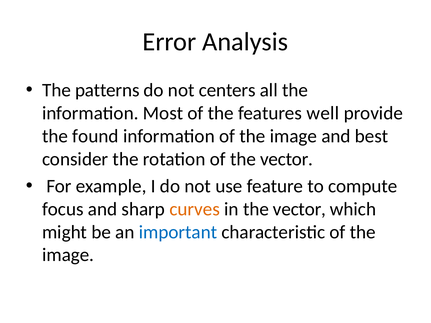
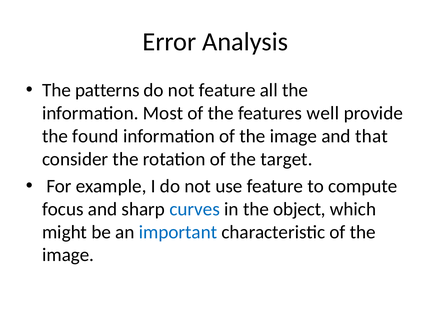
not centers: centers -> feature
best: best -> that
of the vector: vector -> target
curves colour: orange -> blue
in the vector: vector -> object
